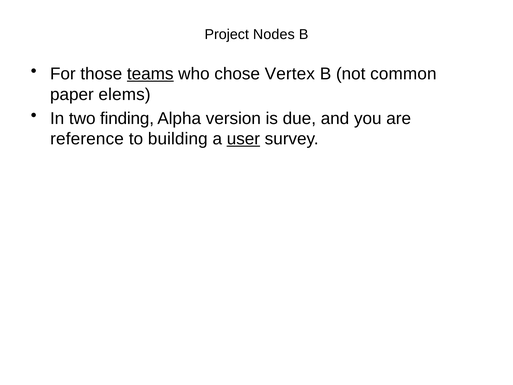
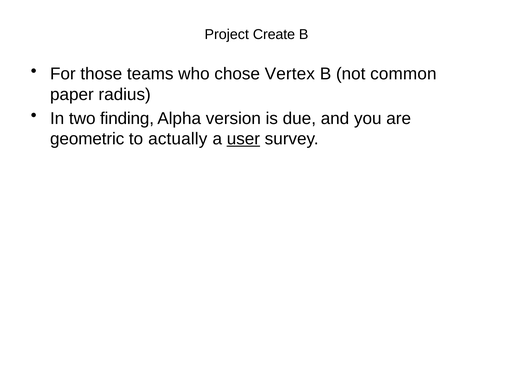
Nodes: Nodes -> Create
teams underline: present -> none
elems: elems -> radius
reference: reference -> geometric
building: building -> actually
